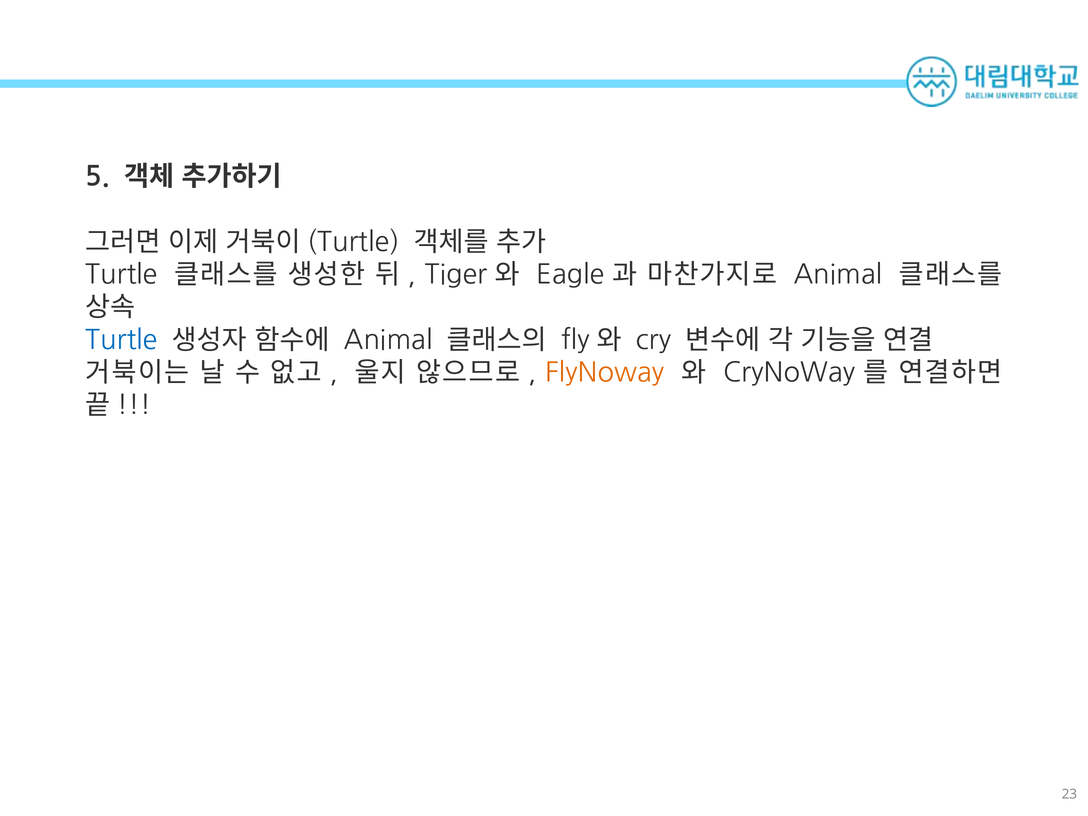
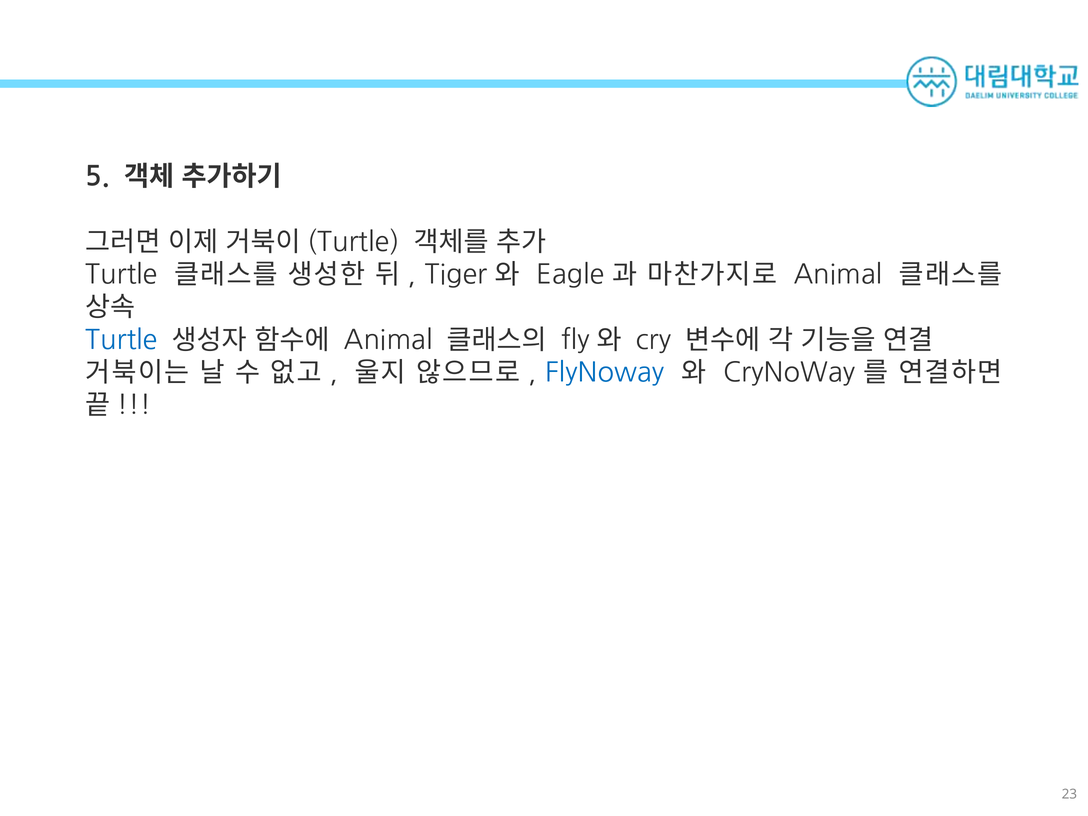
FlyNoway colour: orange -> blue
